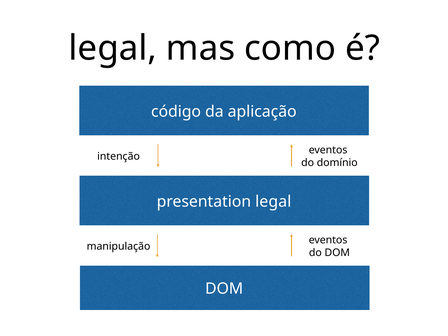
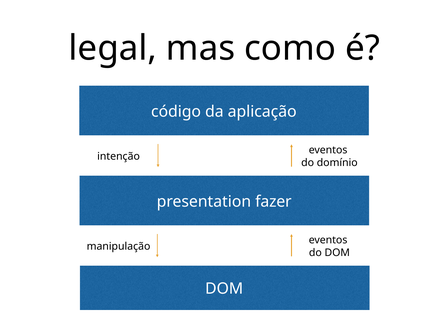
presentation legal: legal -> fazer
